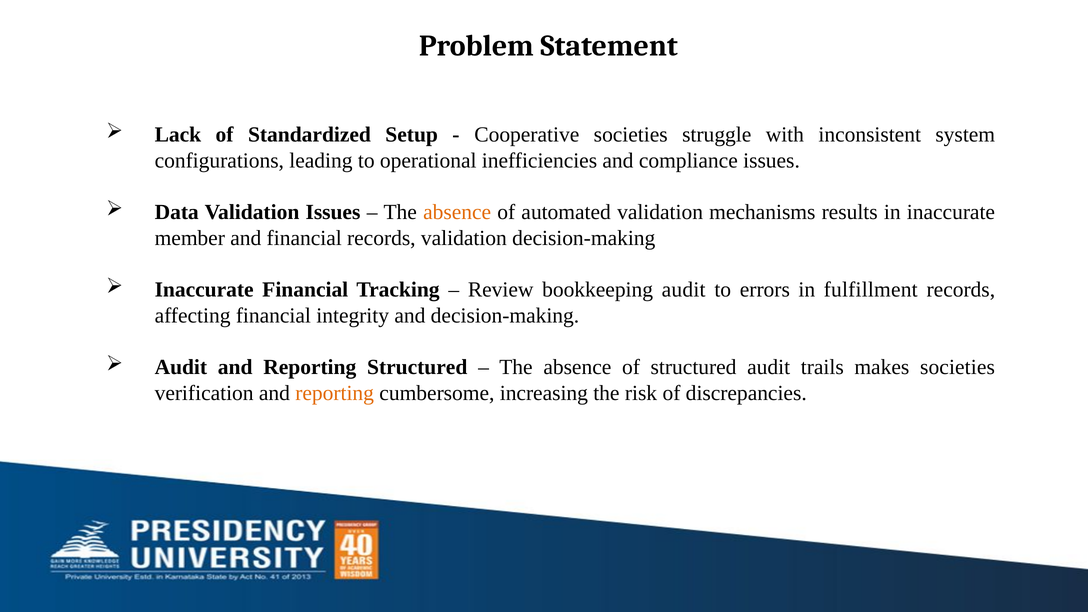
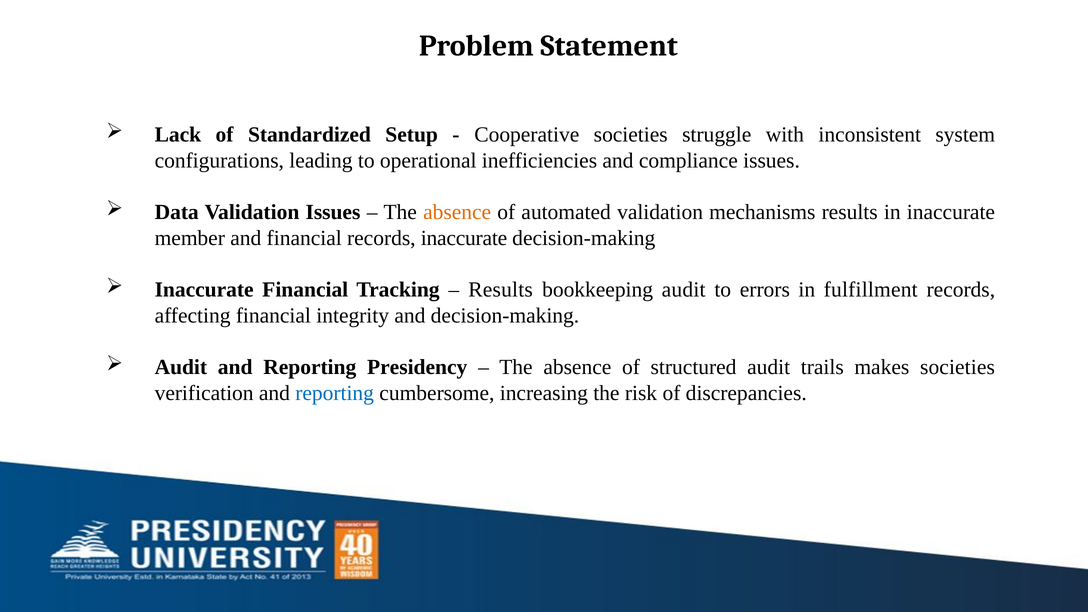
records validation: validation -> inaccurate
Review at (501, 290): Review -> Results
Reporting Structured: Structured -> Presidency
reporting at (335, 393) colour: orange -> blue
